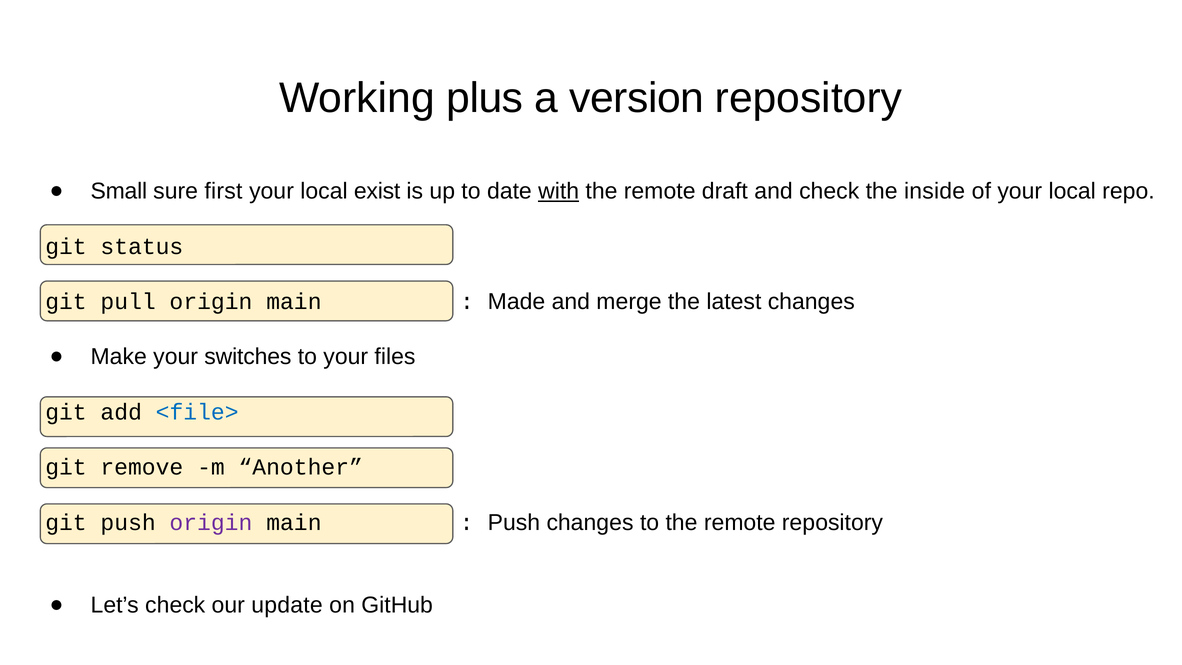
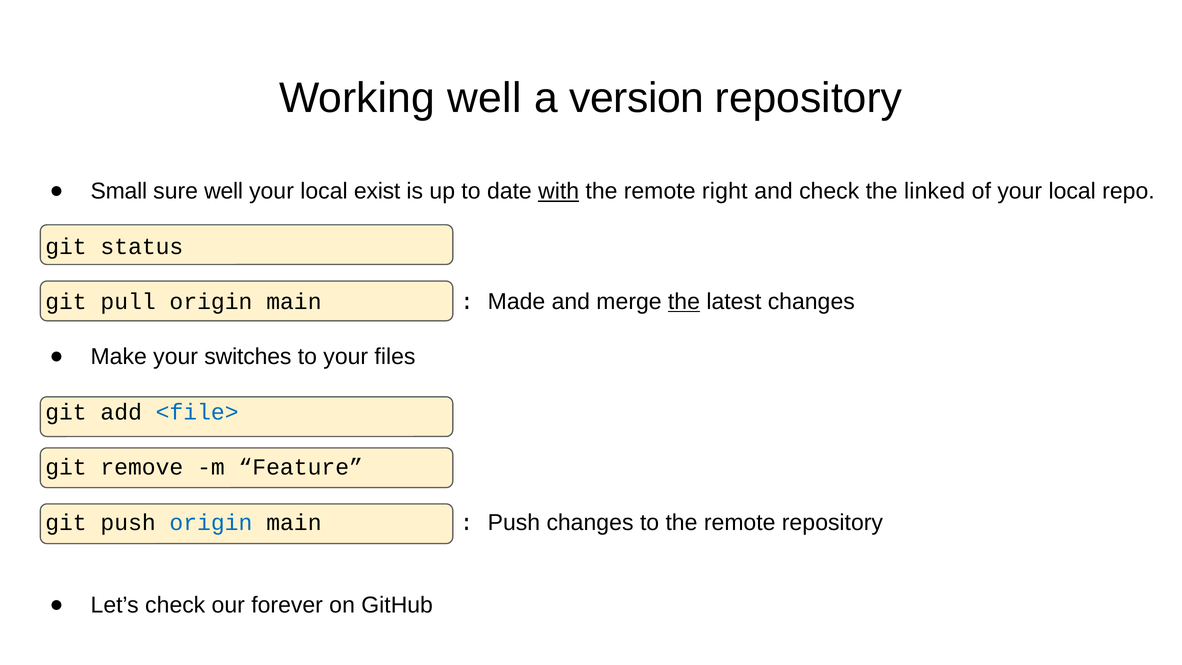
Working plus: plus -> well
sure first: first -> well
draft: draft -> right
inside: inside -> linked
the at (684, 302) underline: none -> present
Another: Another -> Feature
origin at (211, 522) colour: purple -> blue
update: update -> forever
